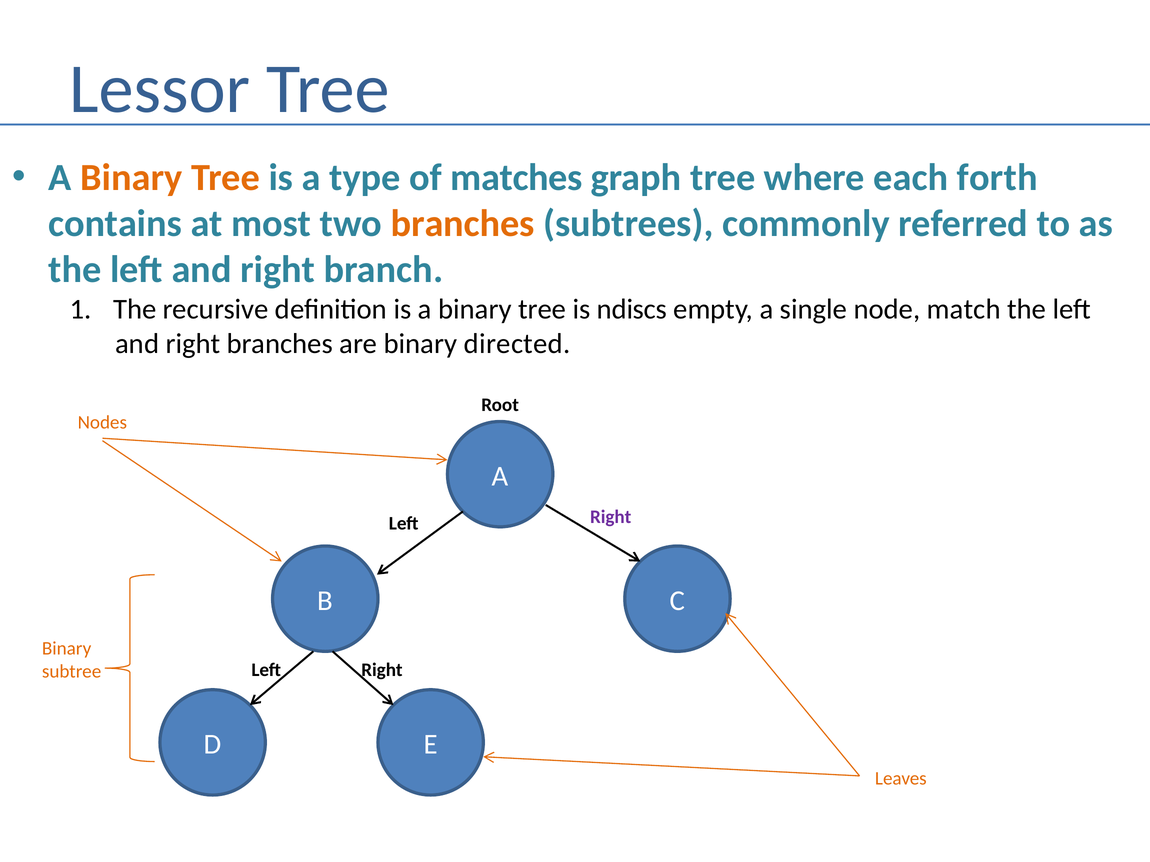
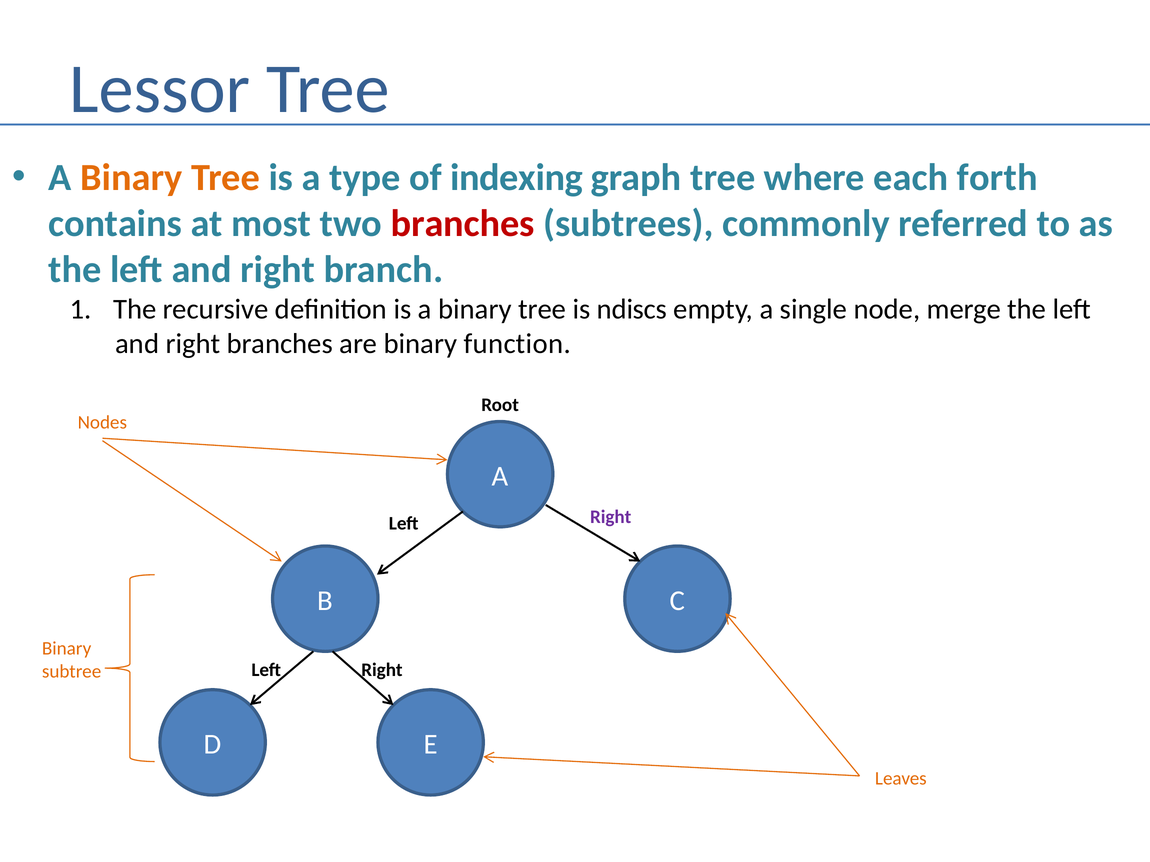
matches: matches -> indexing
branches at (463, 224) colour: orange -> red
match: match -> merge
directed: directed -> function
